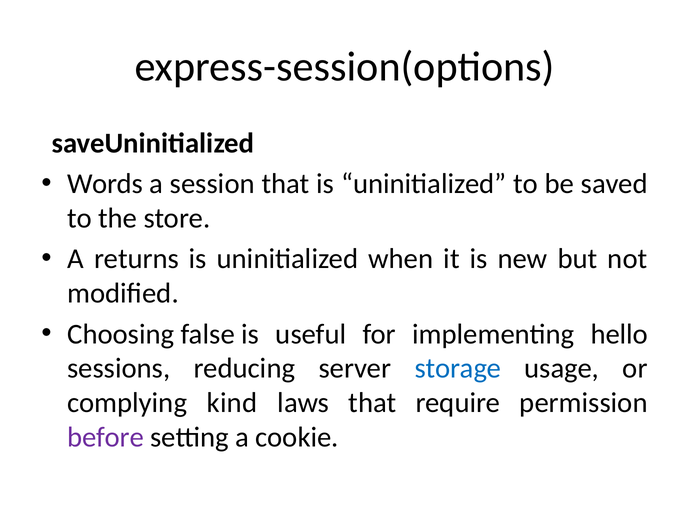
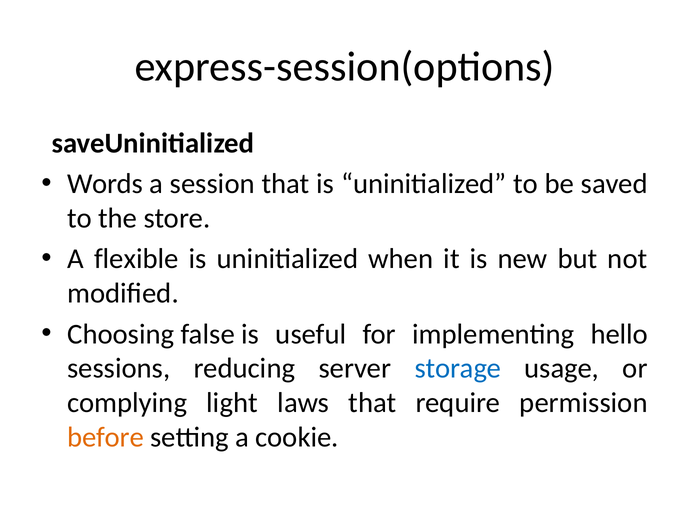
returns: returns -> flexible
kind: kind -> light
before colour: purple -> orange
